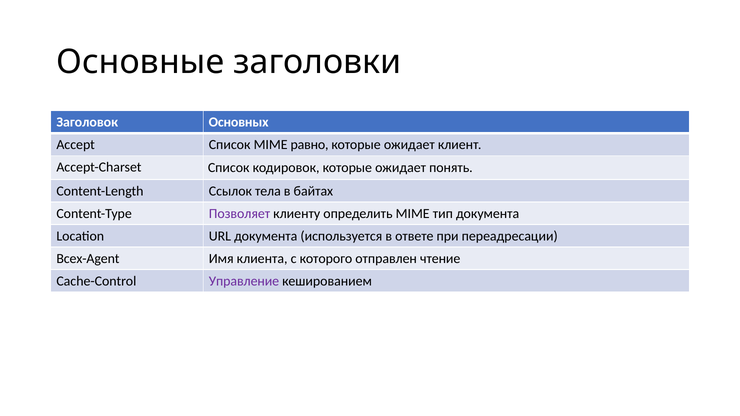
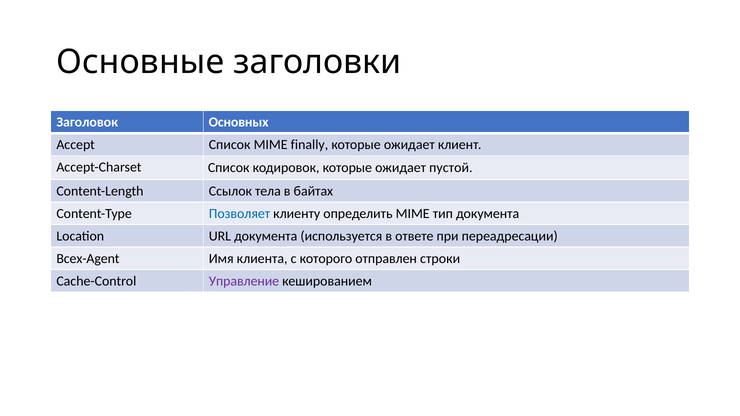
равно: равно -> finally
понять: понять -> пустой
Позволяет colour: purple -> blue
чтение: чтение -> строки
